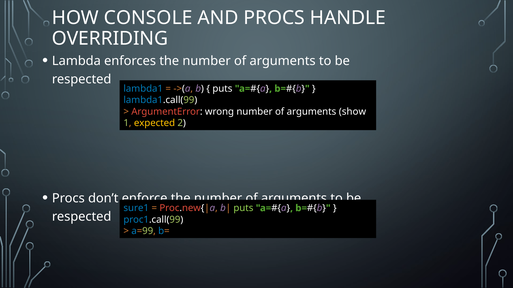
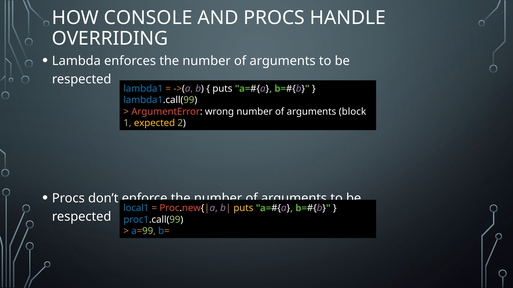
show: show -> block
sure1: sure1 -> local1
puts at (243, 208) colour: light green -> yellow
